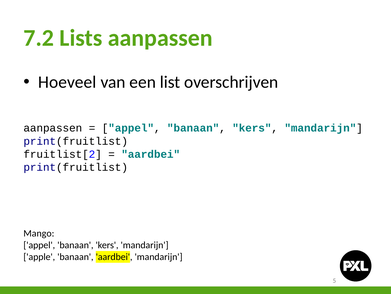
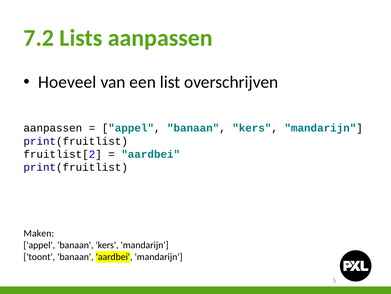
Mango: Mango -> Maken
apple: apple -> toont
